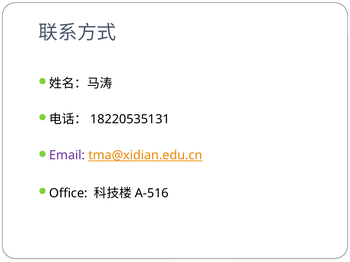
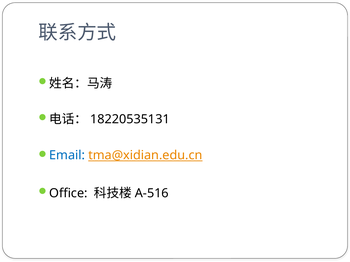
Email colour: purple -> blue
